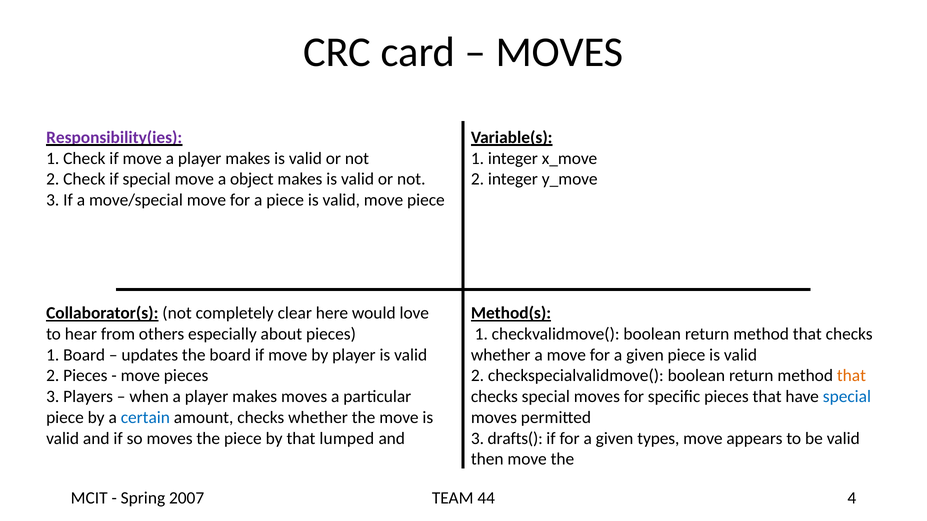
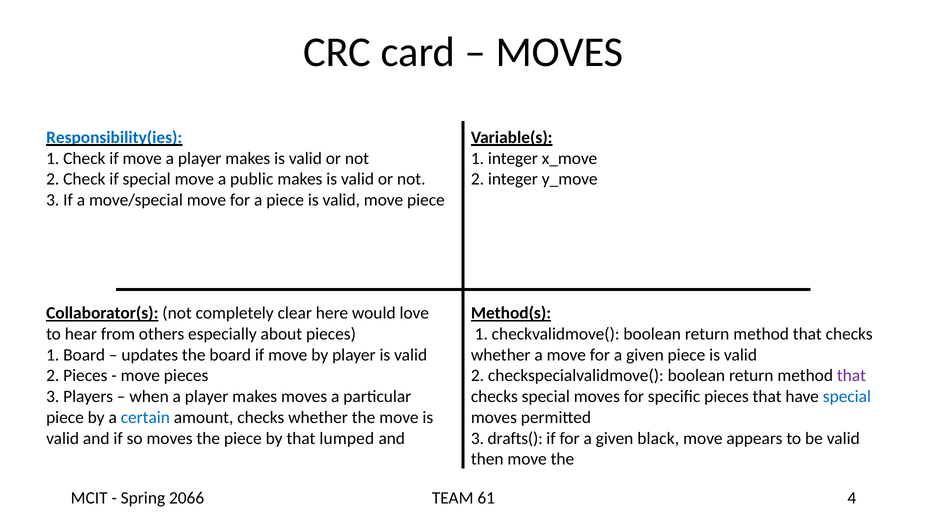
Responsibility(ies colour: purple -> blue
object: object -> public
that at (851, 376) colour: orange -> purple
types: types -> black
2007: 2007 -> 2066
44: 44 -> 61
